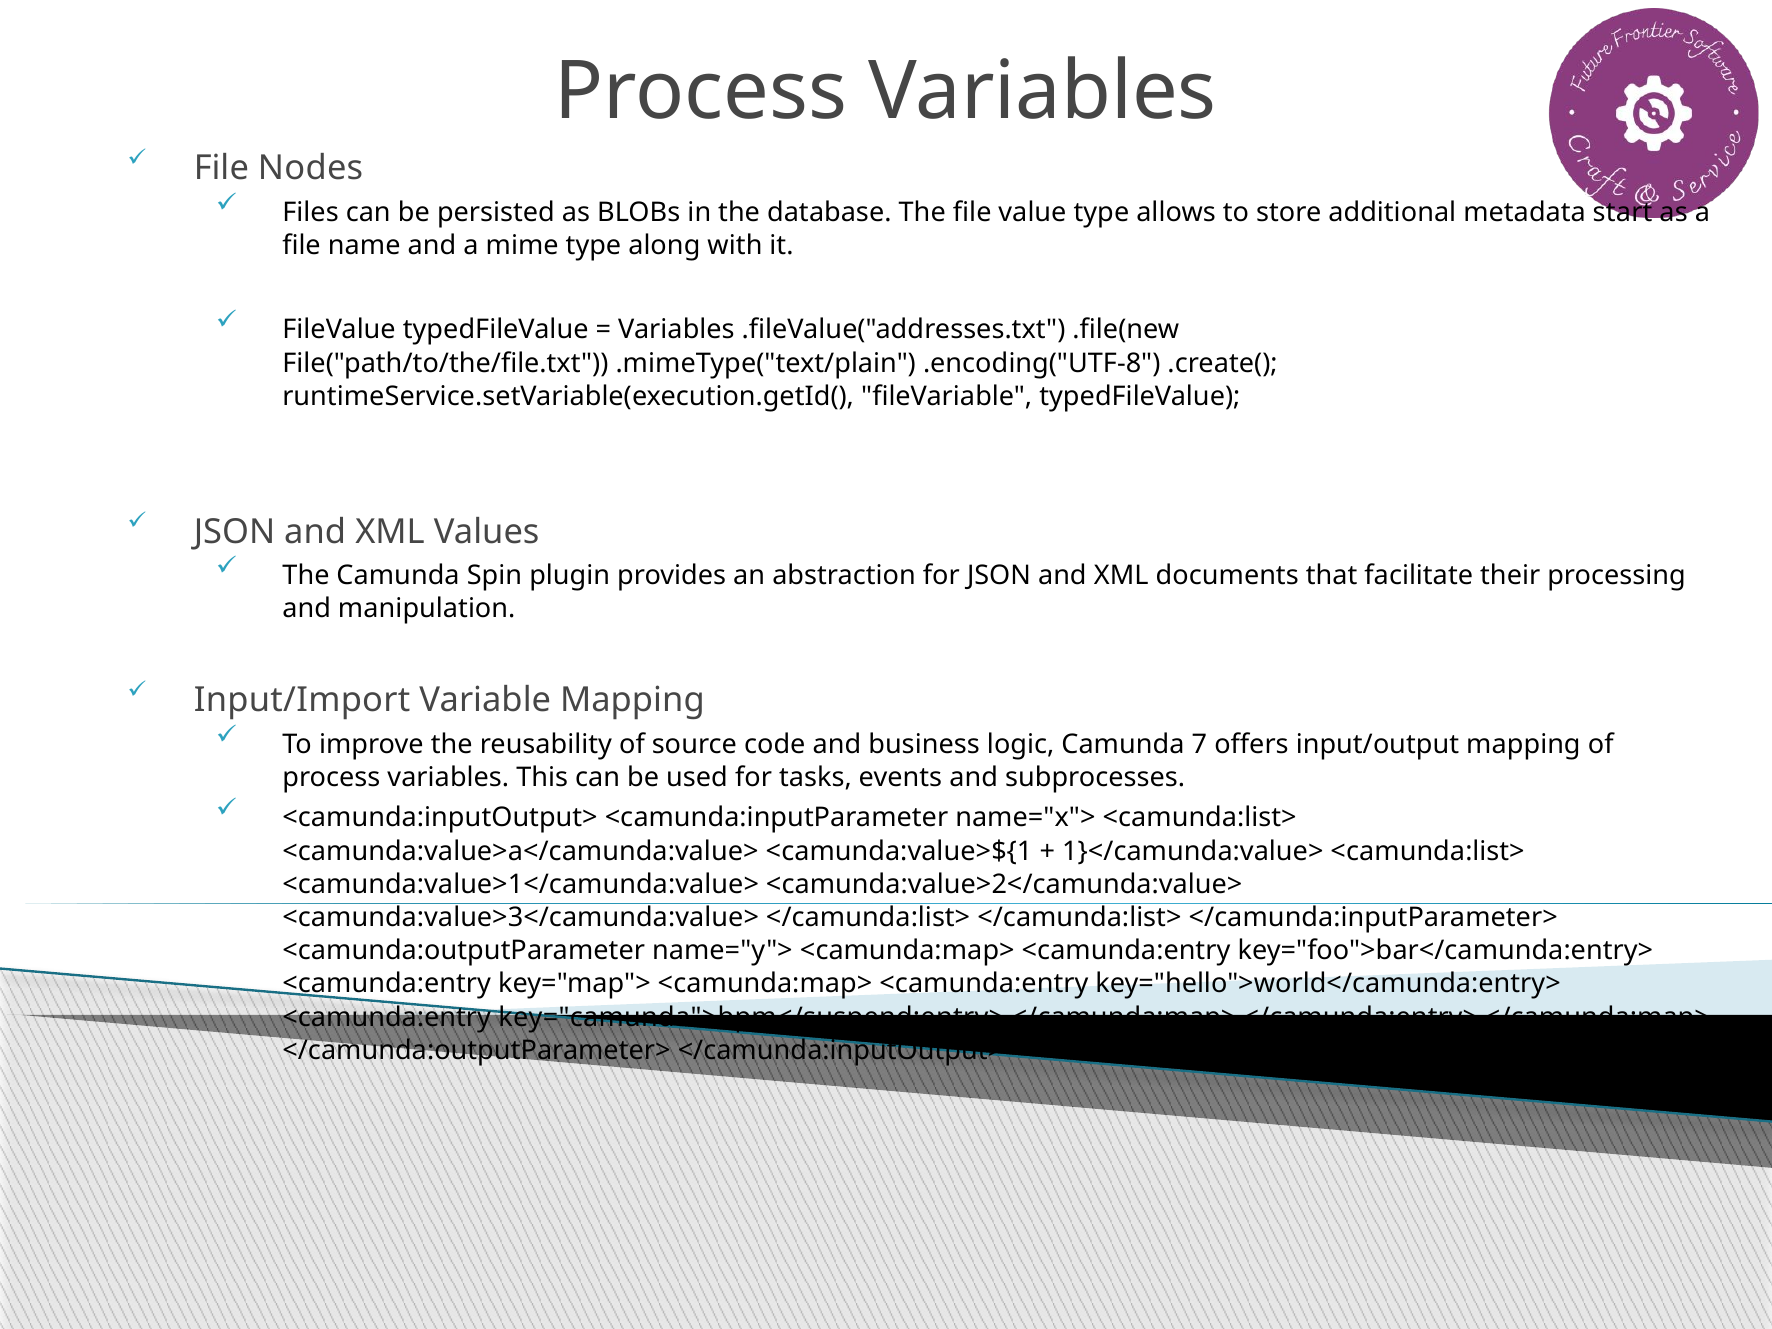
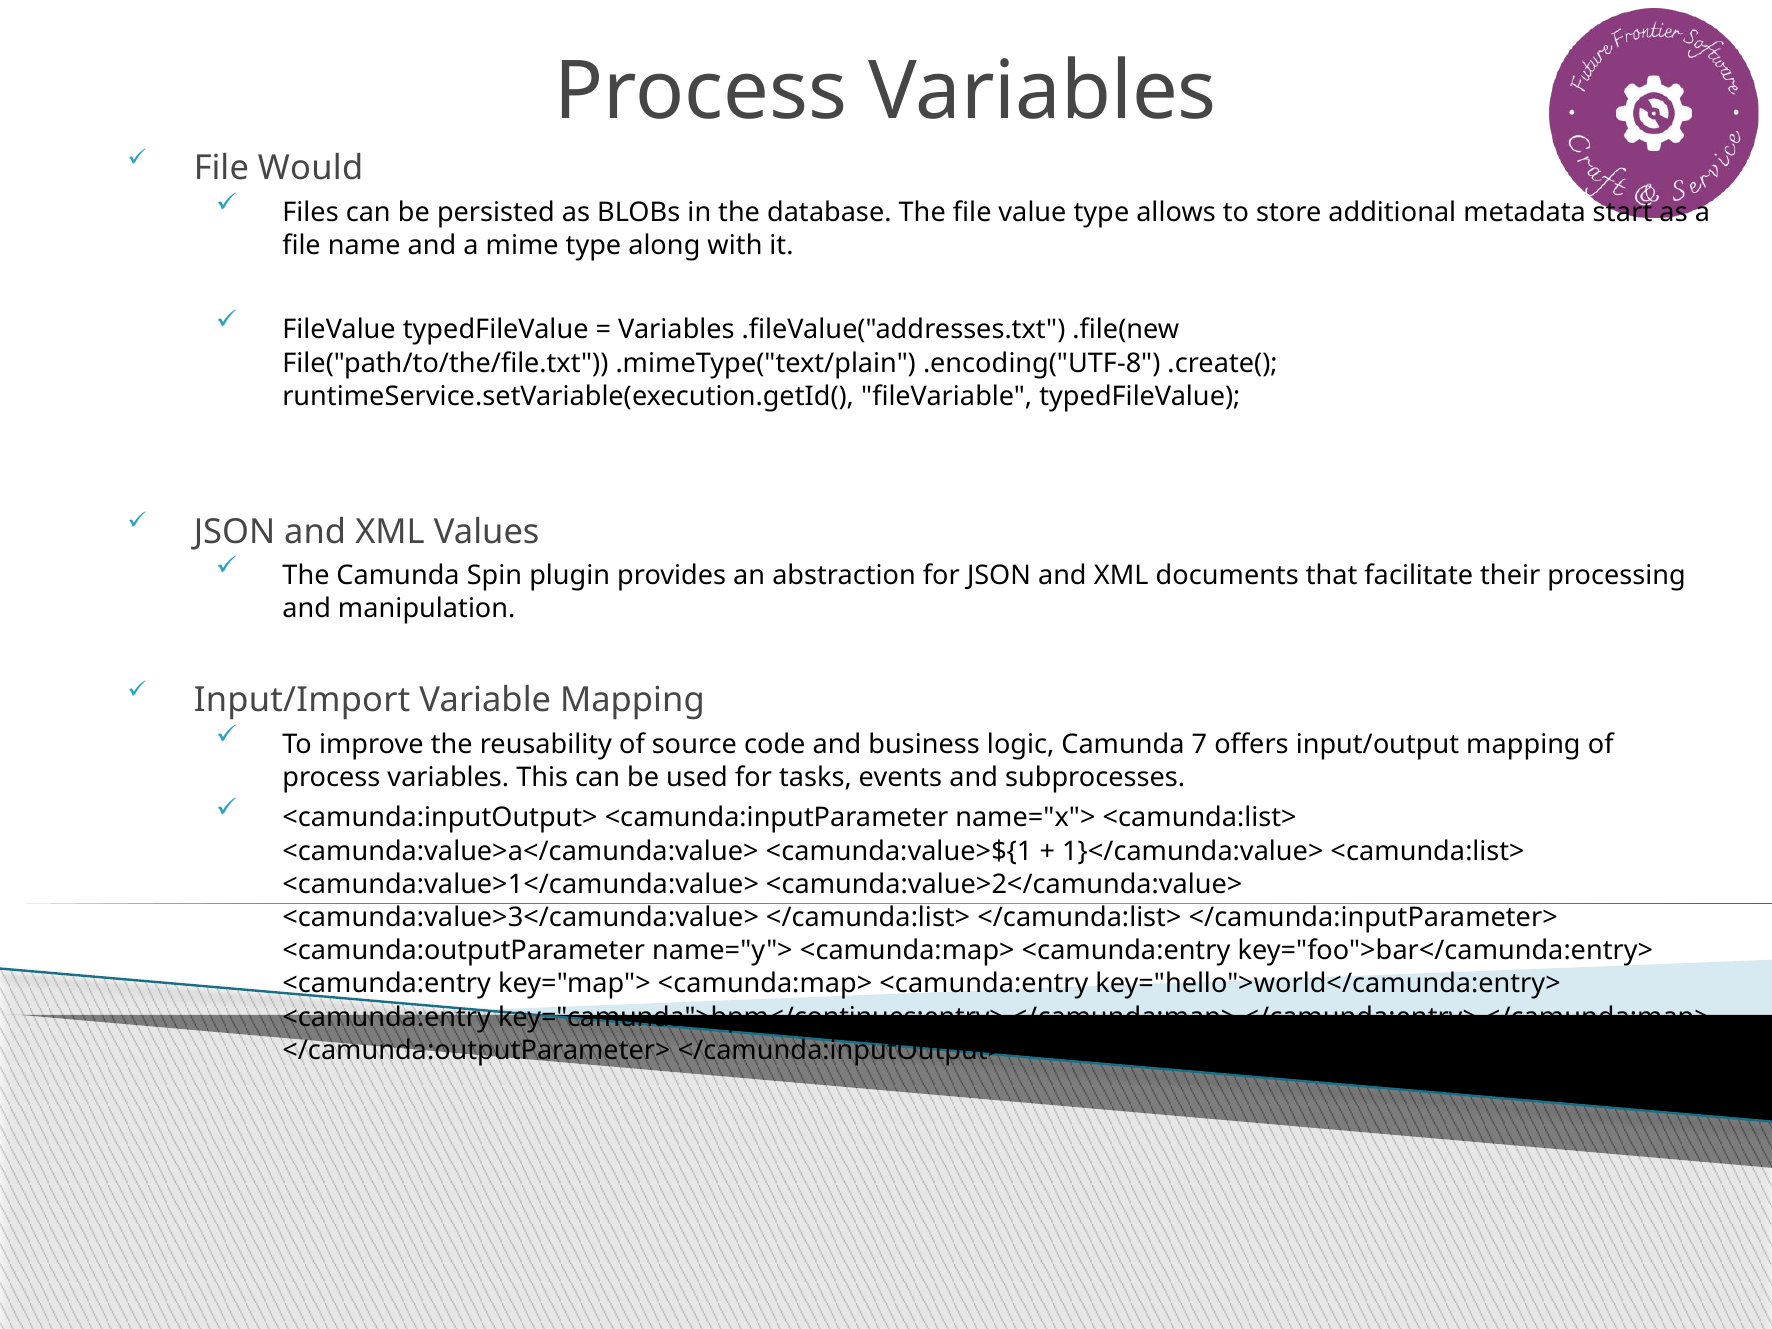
Nodes: Nodes -> Would
key="camunda">bpm</suspend:entry>: key="camunda">bpm</suspend:entry> -> key="camunda">bpm</continues:entry>
